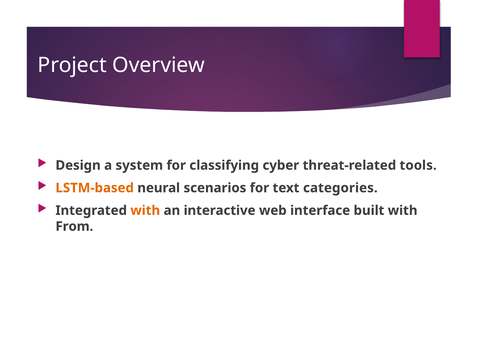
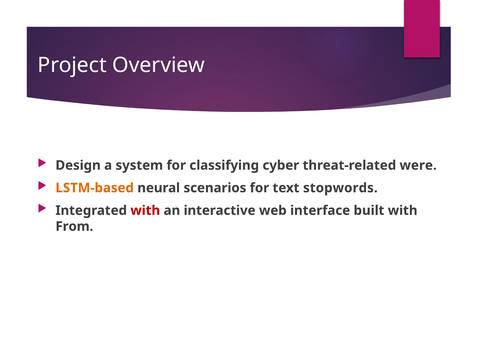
tools: tools -> were
categories: categories -> stopwords
with at (145, 210) colour: orange -> red
